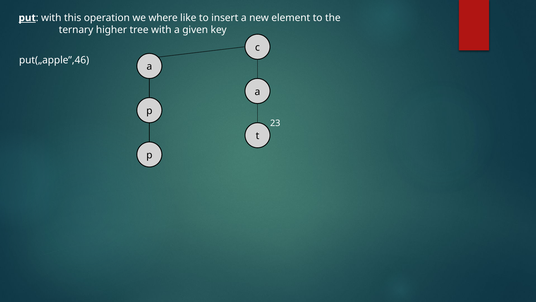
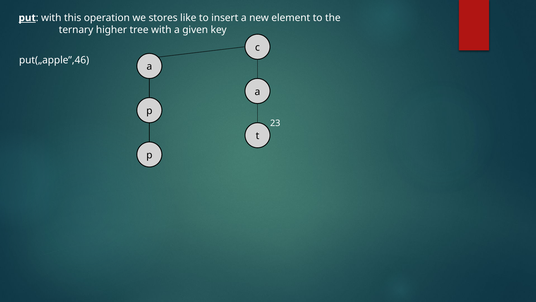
where: where -> stores
